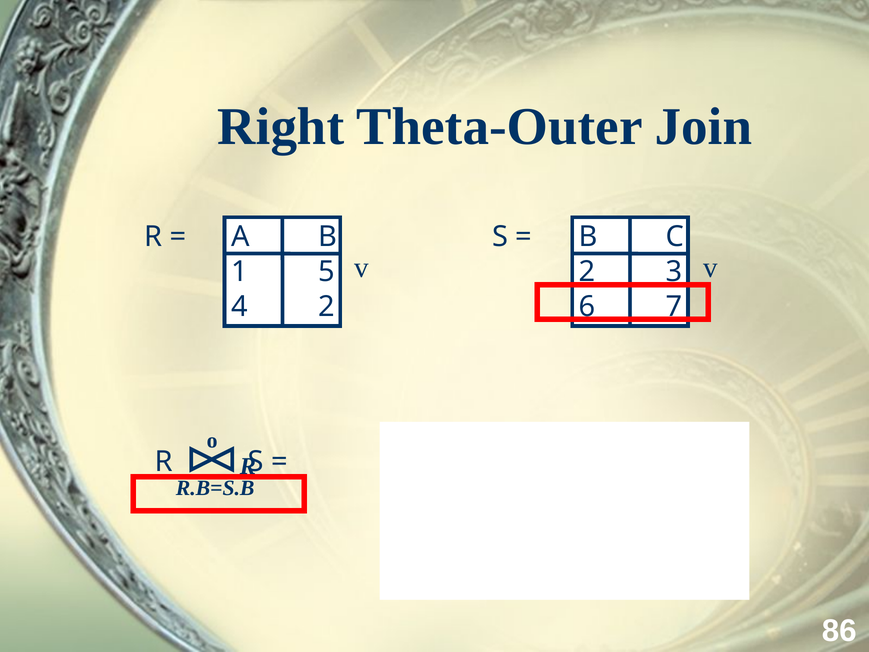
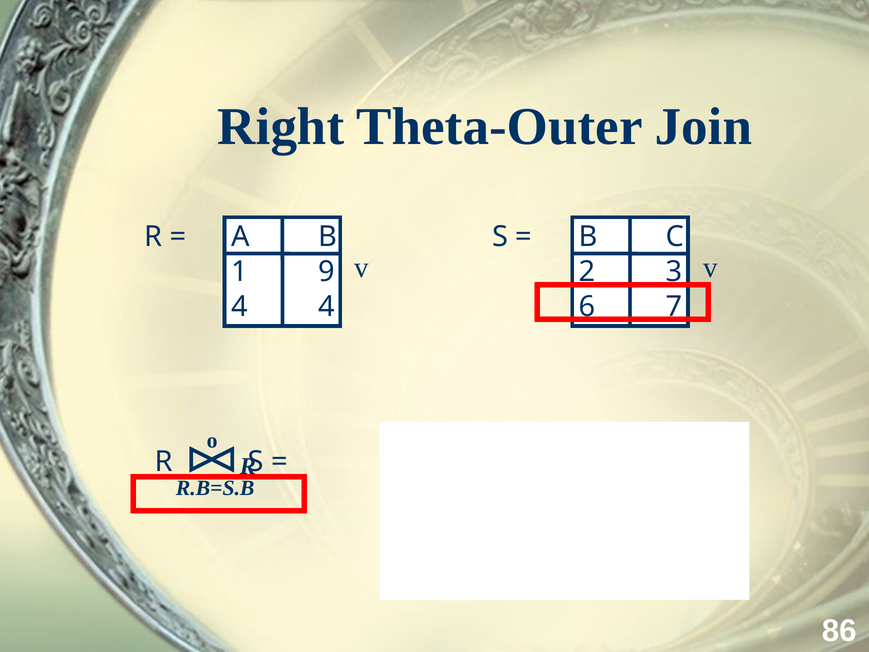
5: 5 -> 9
4 2: 2 -> 4
